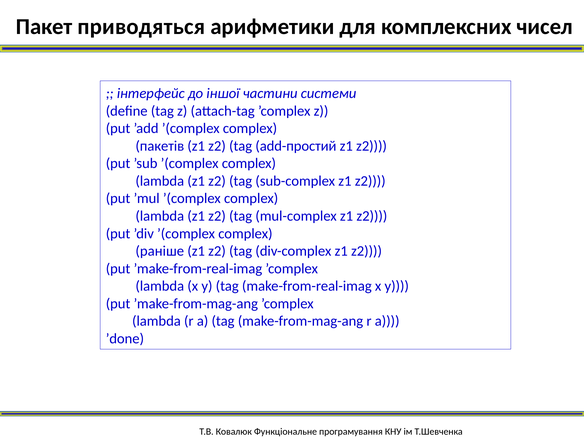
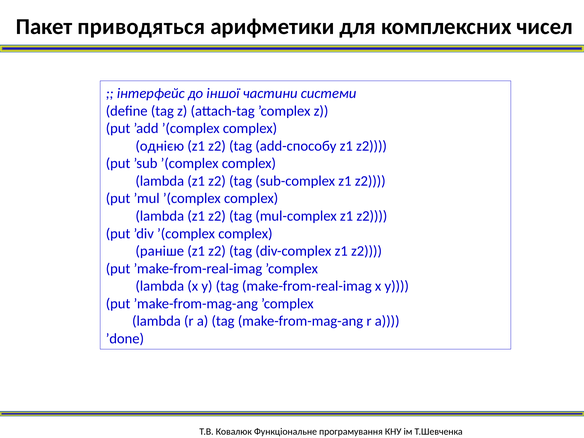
пакетів: пакетів -> однією
add-простий: add-простий -> add-способу
